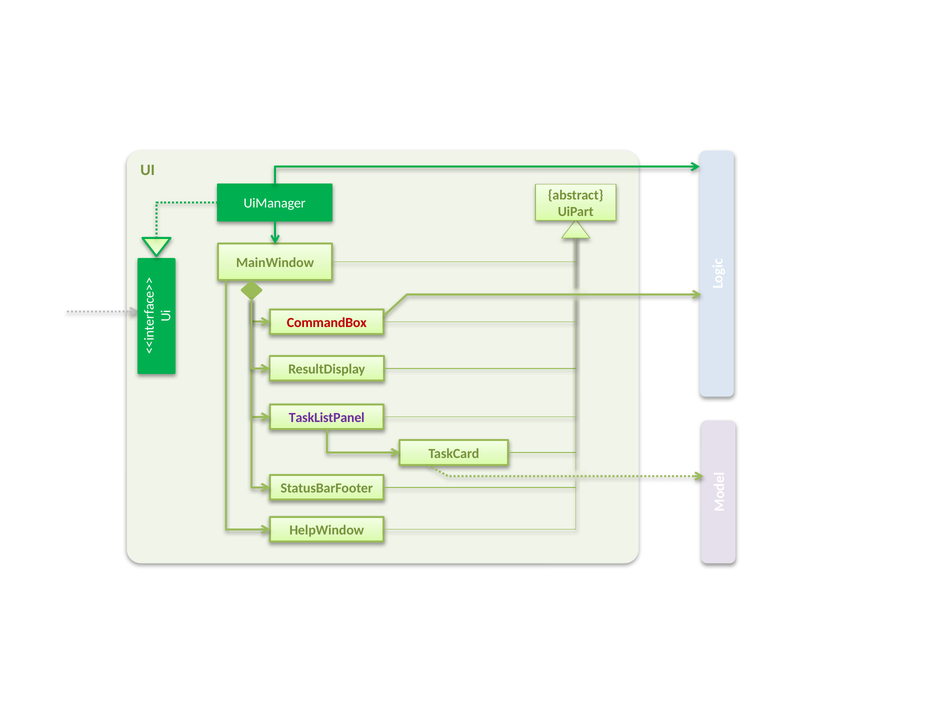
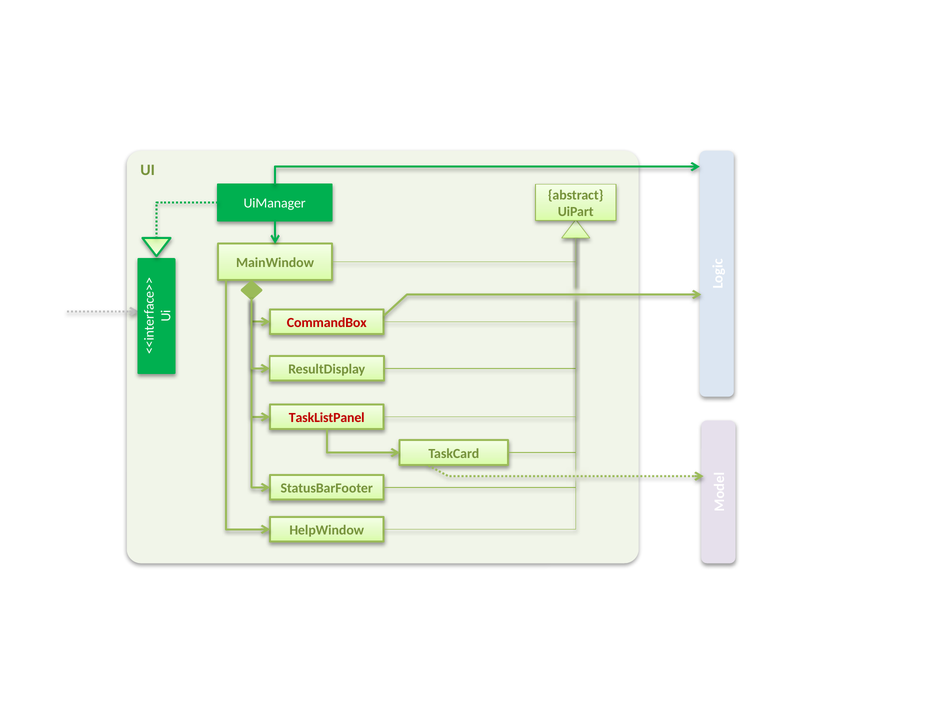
TaskListPanel colour: purple -> red
